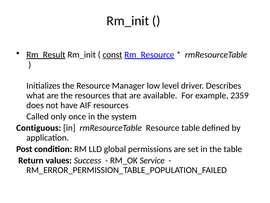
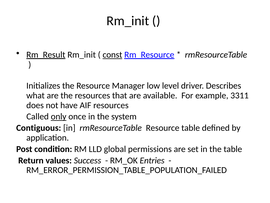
2359: 2359 -> 3311
only underline: none -> present
Service: Service -> Entries
